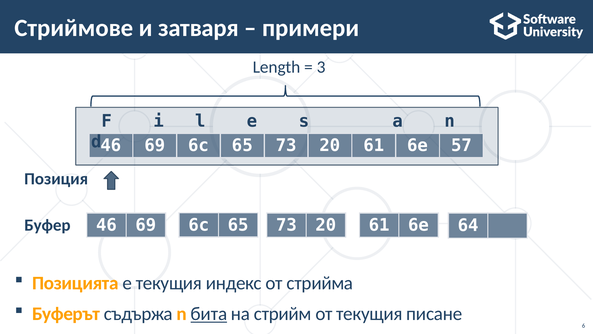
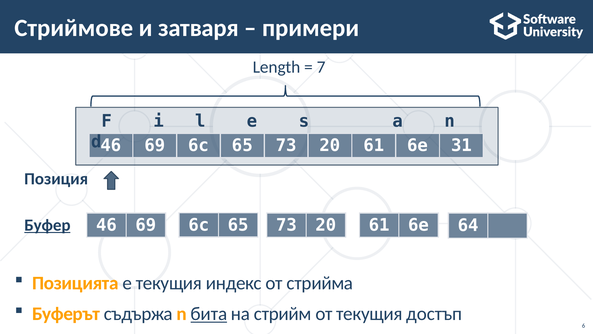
3: 3 -> 7
57: 57 -> 31
Буфер underline: none -> present
писане: писане -> достъп
